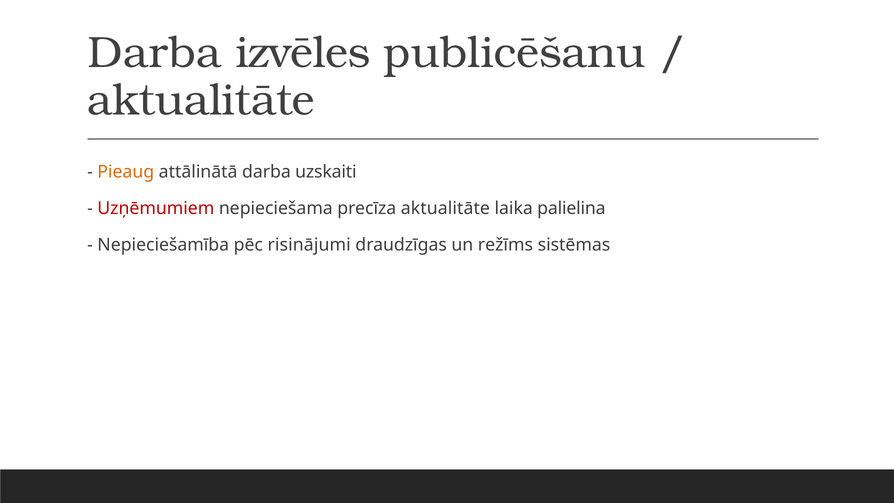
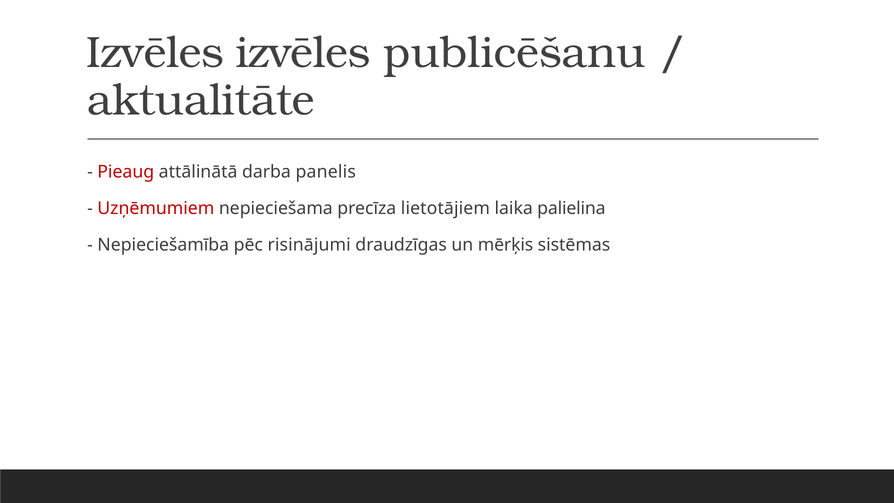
Darba at (155, 53): Darba -> Izvēles
Pieaug colour: orange -> red
uzskaiti: uzskaiti -> panelis
precīza aktualitāte: aktualitāte -> lietotājiem
režīms: režīms -> mērķis
